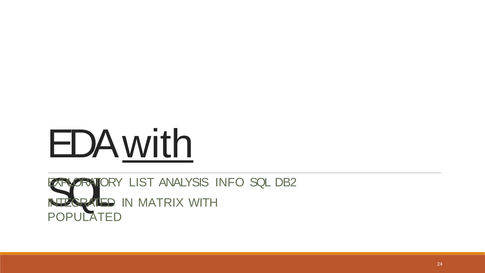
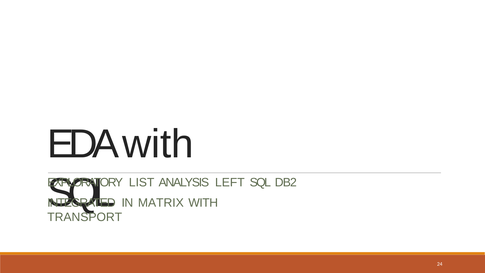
with at (158, 144) underline: present -> none
INFO: INFO -> LEFT
POPULATED: POPULATED -> TRANSPORT
